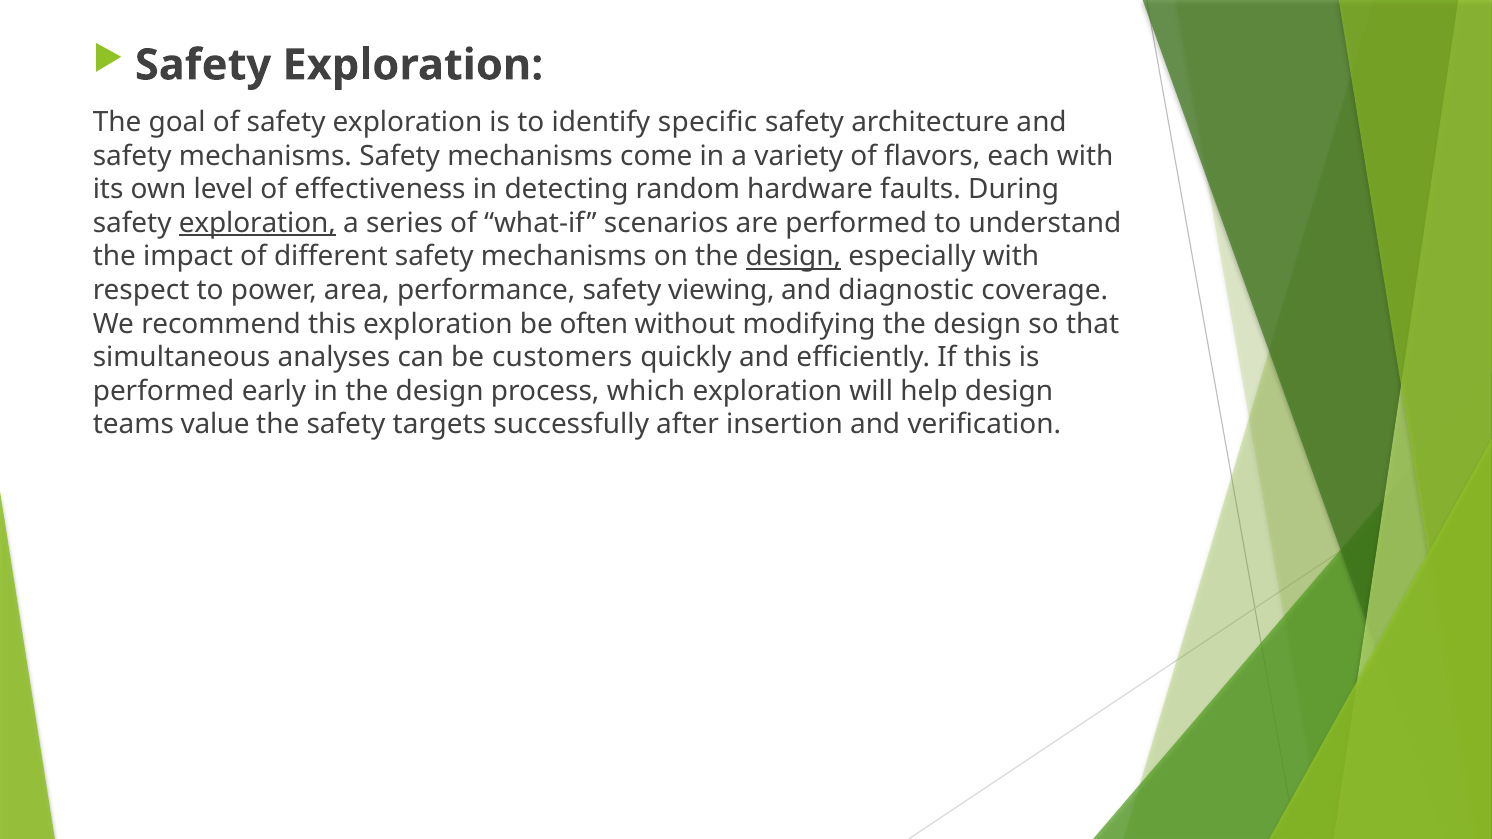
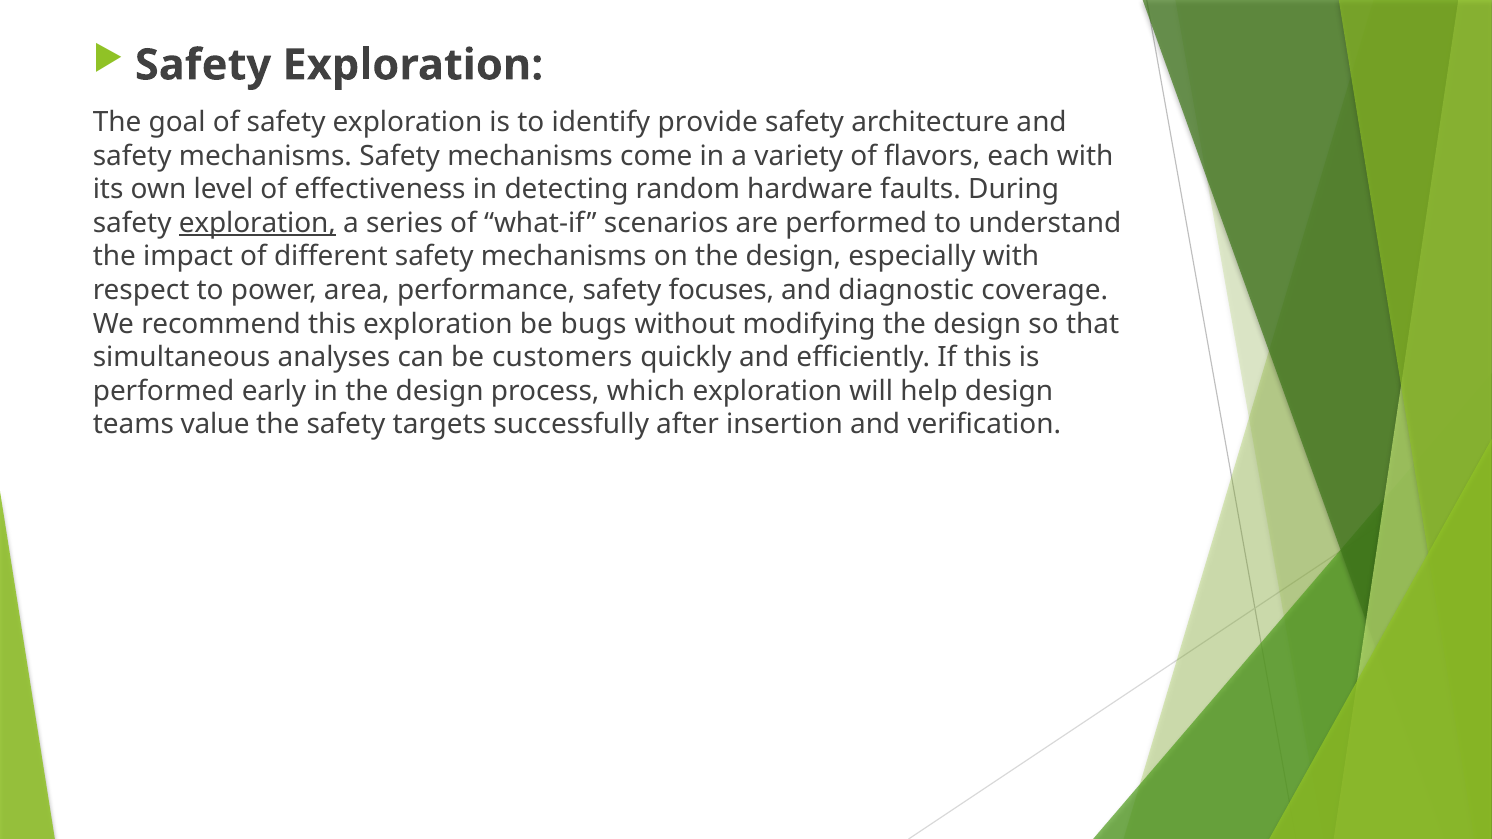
specific: specific -> provide
design at (793, 257) underline: present -> none
viewing: viewing -> focuses
often: often -> bugs
